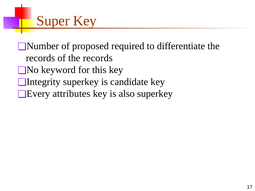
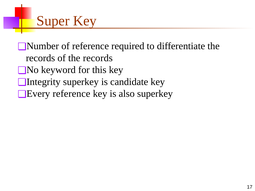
of proposed: proposed -> reference
Every attributes: attributes -> reference
